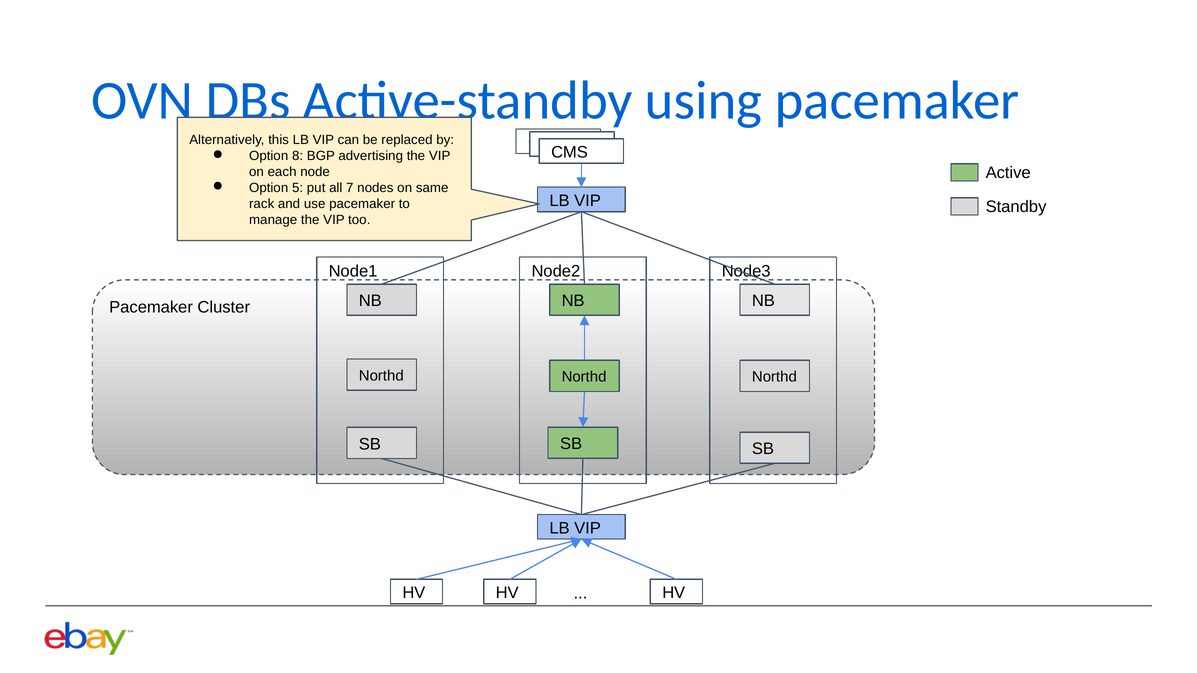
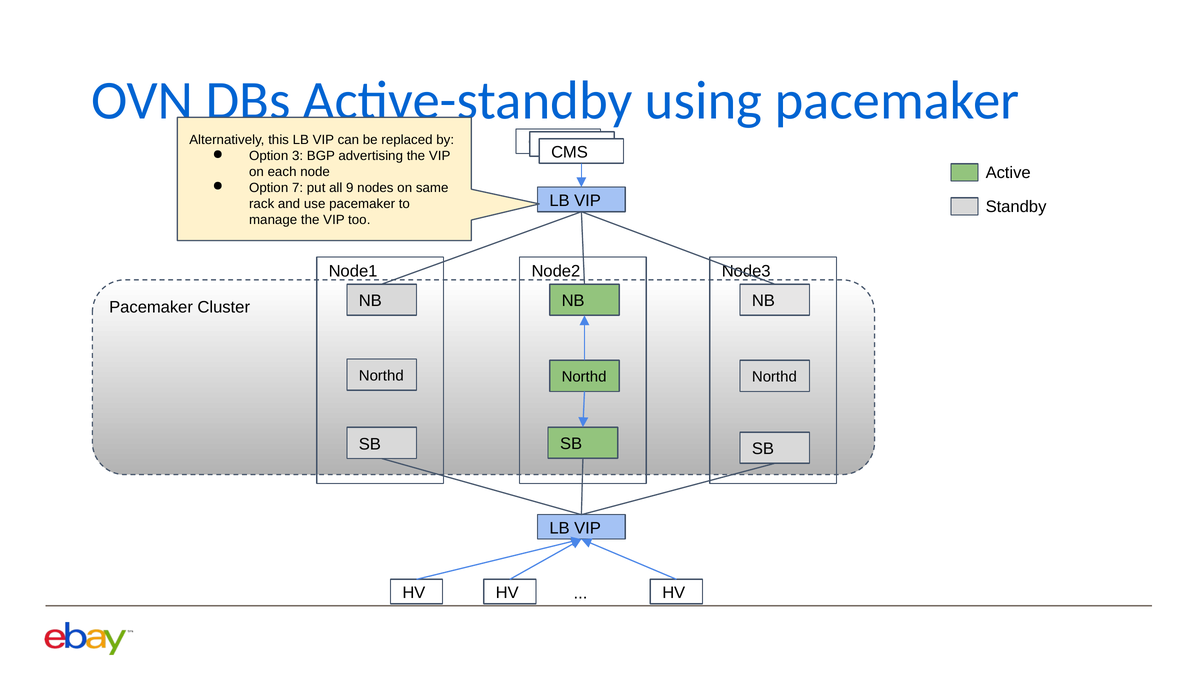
8: 8 -> 3
5: 5 -> 7
7: 7 -> 9
